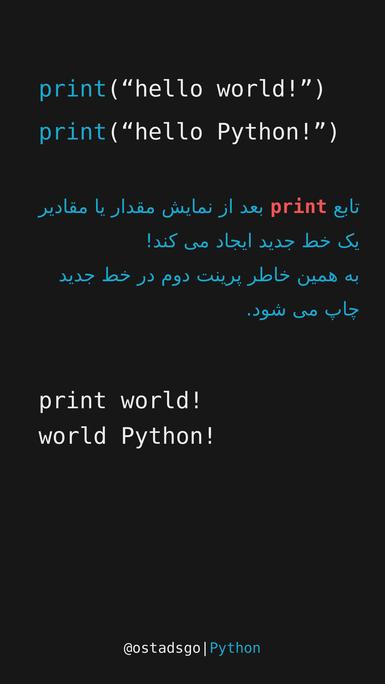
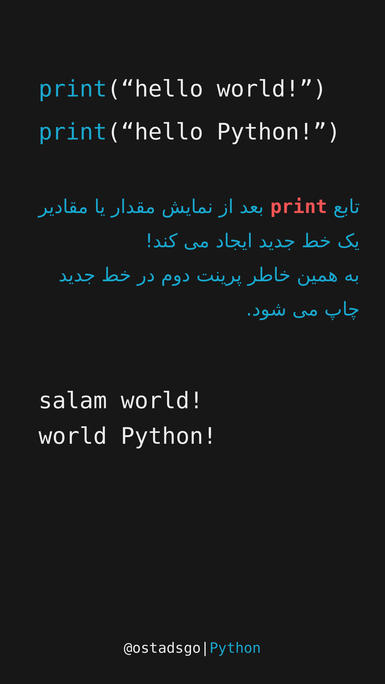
print at (73, 401): print -> salam
